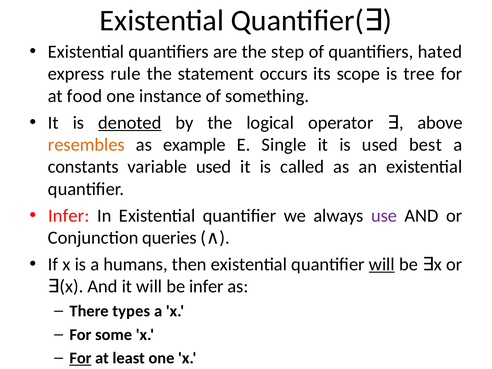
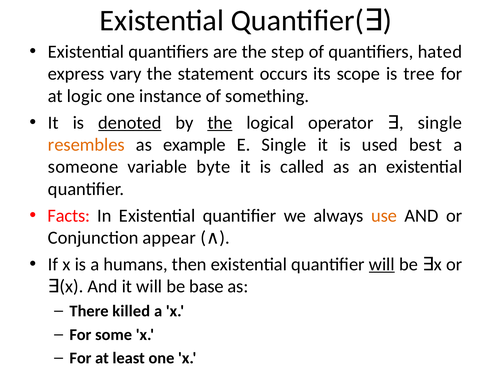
rule: rule -> vary
food: food -> logic
the at (220, 123) underline: none -> present
above at (440, 123): above -> single
constants: constants -> someone
variable used: used -> byte
Infer at (69, 216): Infer -> Facts
use colour: purple -> orange
queries: queries -> appear
be infer: infer -> base
types: types -> killed
For at (80, 358) underline: present -> none
